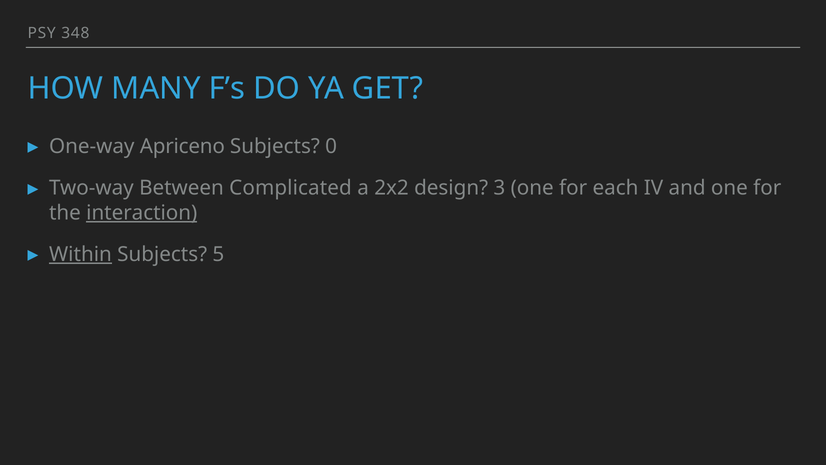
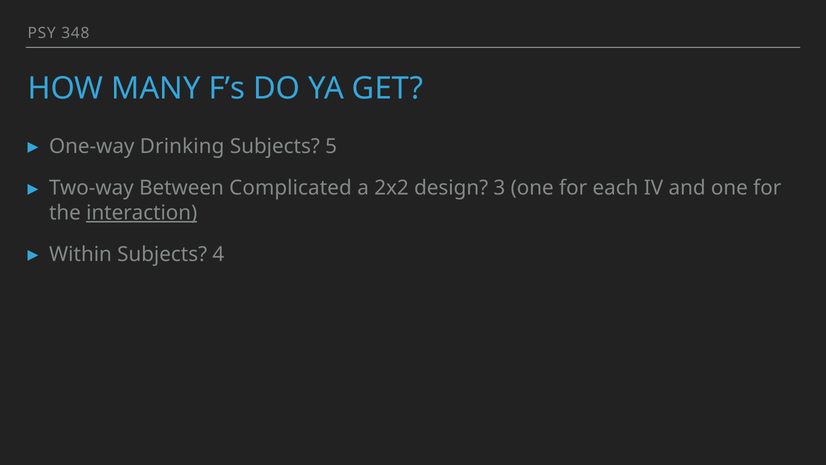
Apriceno: Apriceno -> Drinking
0: 0 -> 5
Within underline: present -> none
5: 5 -> 4
